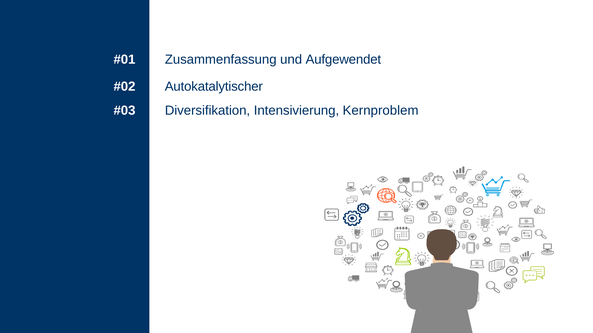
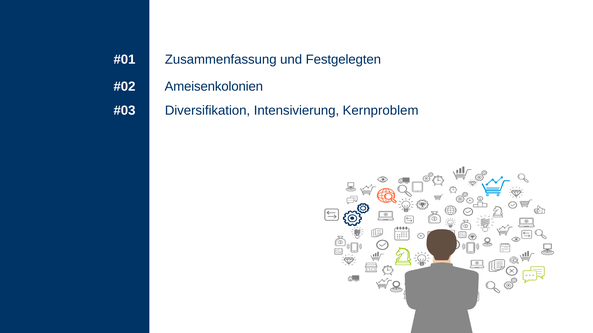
Aufgewendet: Aufgewendet -> Festgelegten
Autokatalytischer: Autokatalytischer -> Ameisenkolonien
